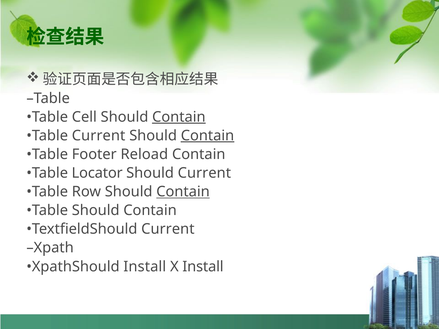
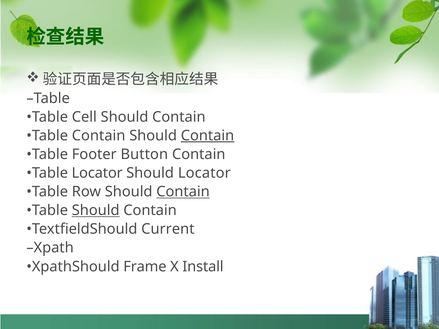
Contain at (179, 117) underline: present -> none
Table Current: Current -> Contain
Reload: Reload -> Button
Should Current: Current -> Locator
Should at (96, 211) underline: none -> present
XpathShould Install: Install -> Frame
